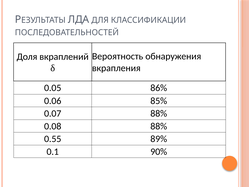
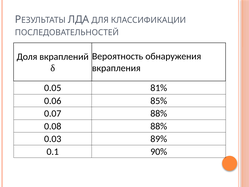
86%: 86% -> 81%
0.55: 0.55 -> 0.03
